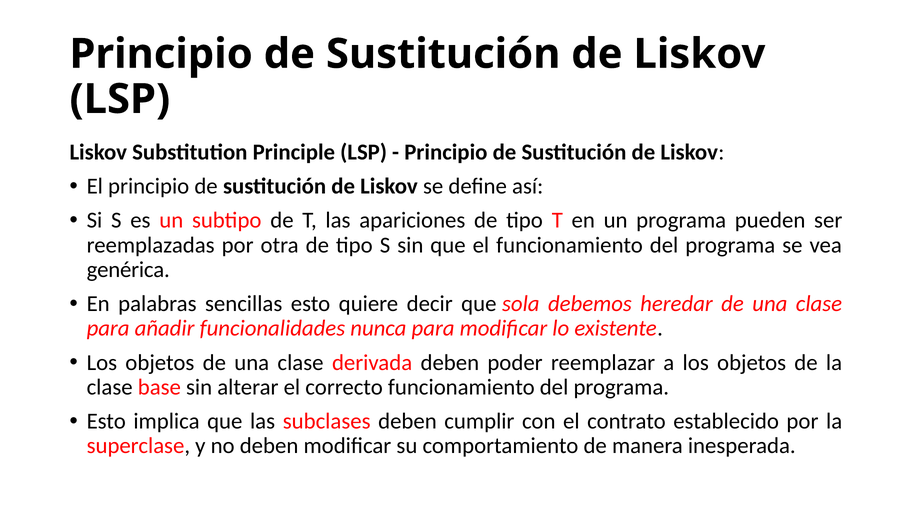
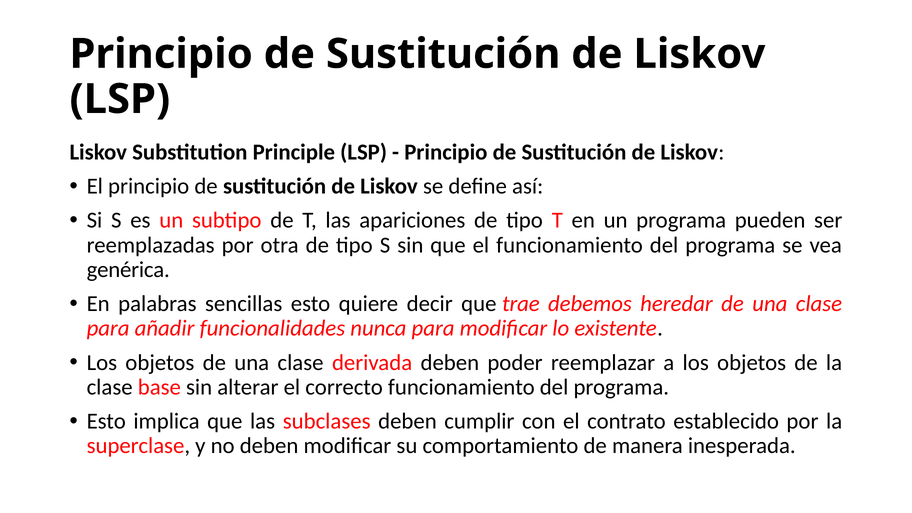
sola: sola -> trae
